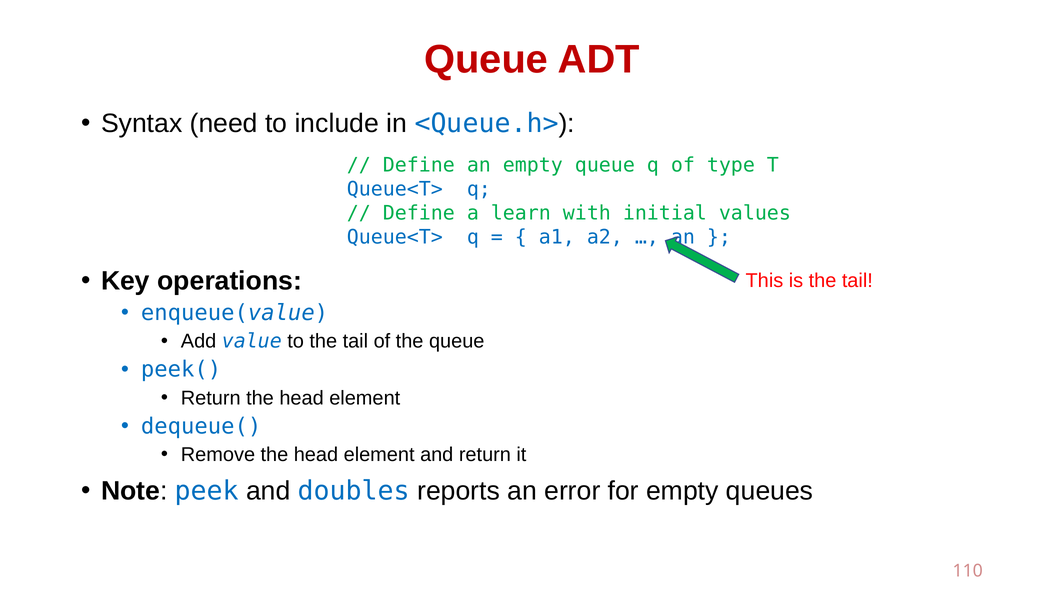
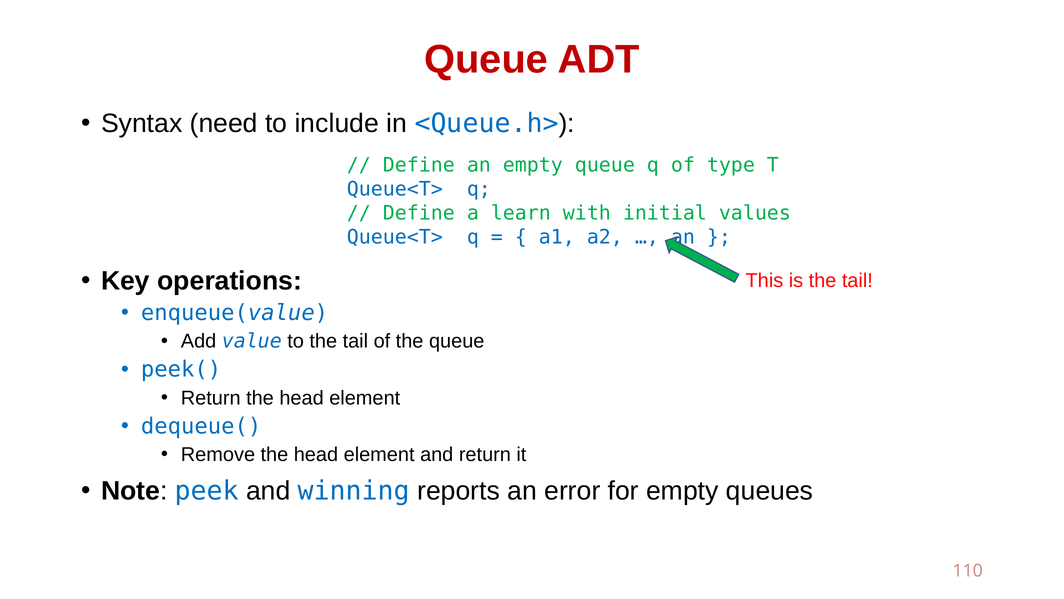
doubles: doubles -> winning
